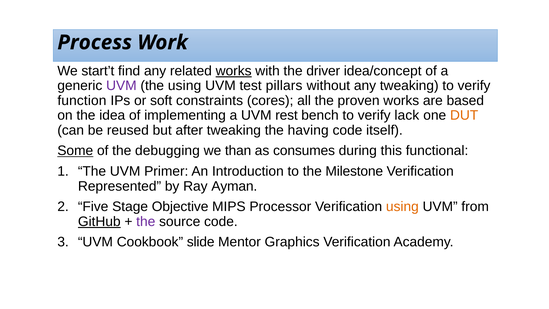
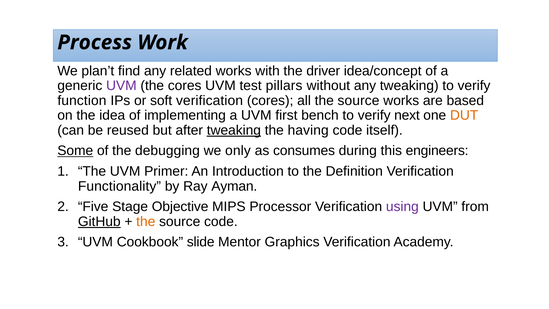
start’t: start’t -> plan’t
works at (234, 71) underline: present -> none
the using: using -> cores
soft constraints: constraints -> verification
all the proven: proven -> source
rest: rest -> first
lack: lack -> next
tweaking at (234, 130) underline: none -> present
than: than -> only
functional: functional -> engineers
Milestone: Milestone -> Definition
Represented: Represented -> Functionality
using at (402, 207) colour: orange -> purple
the at (146, 221) colour: purple -> orange
